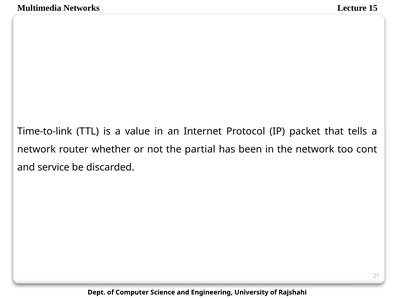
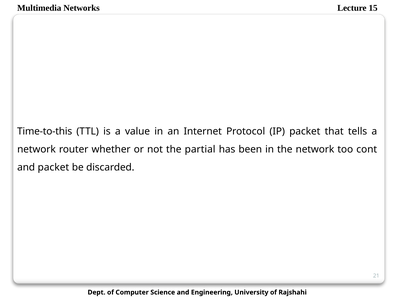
Time-to-link: Time-to-link -> Time-to-this
and service: service -> packet
